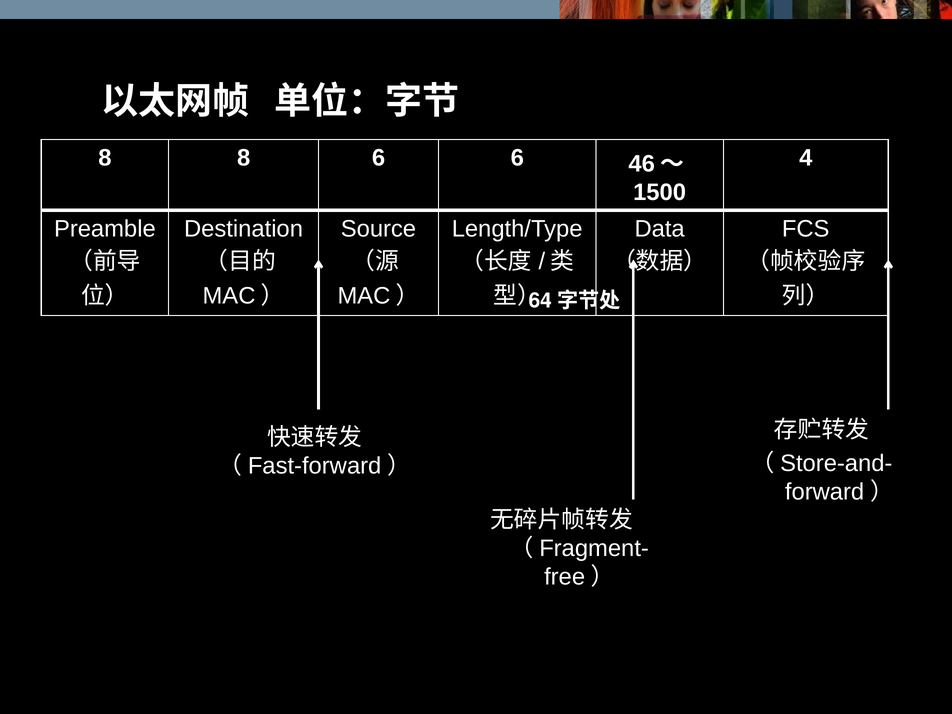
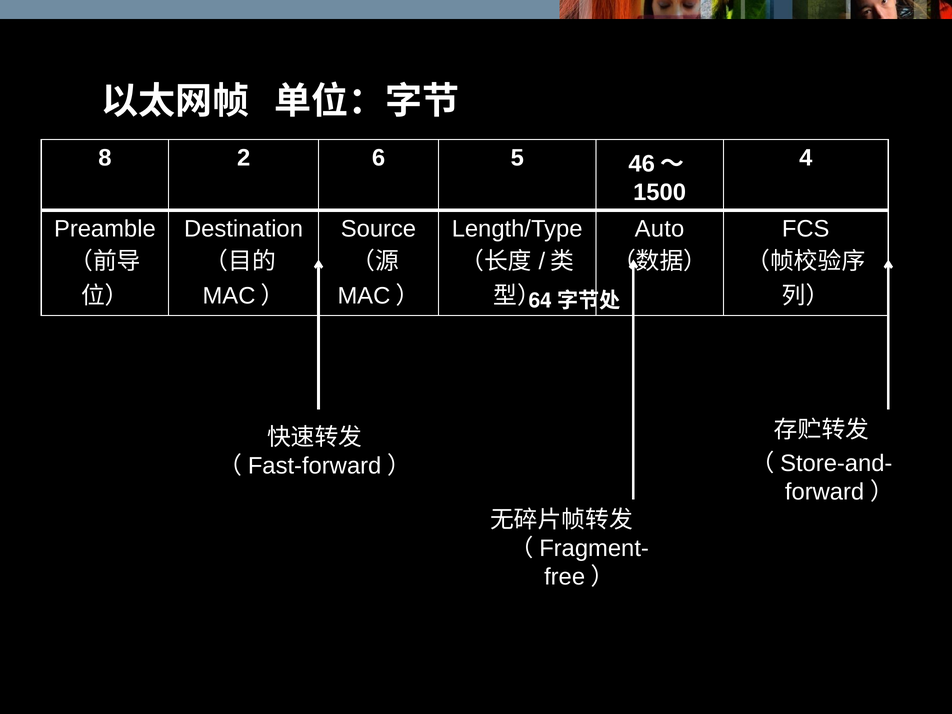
8 8: 8 -> 2
6 6: 6 -> 5
Data: Data -> Auto
